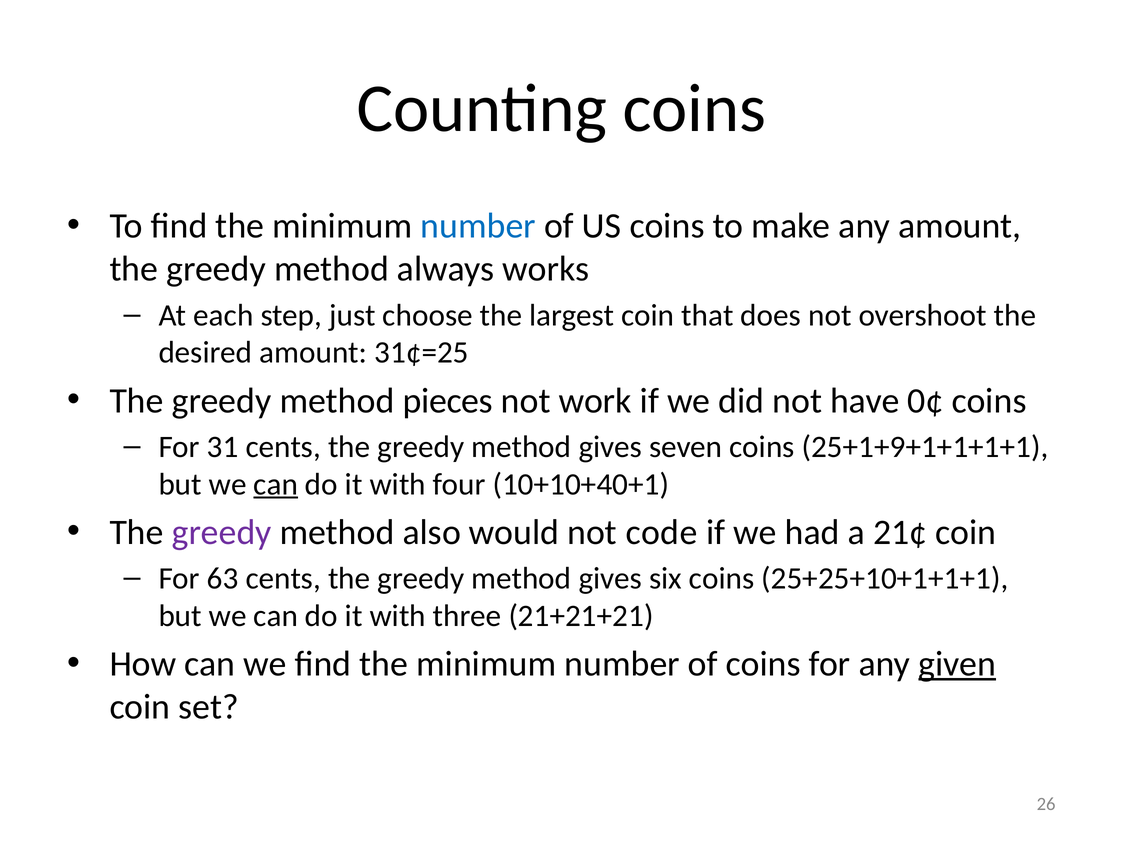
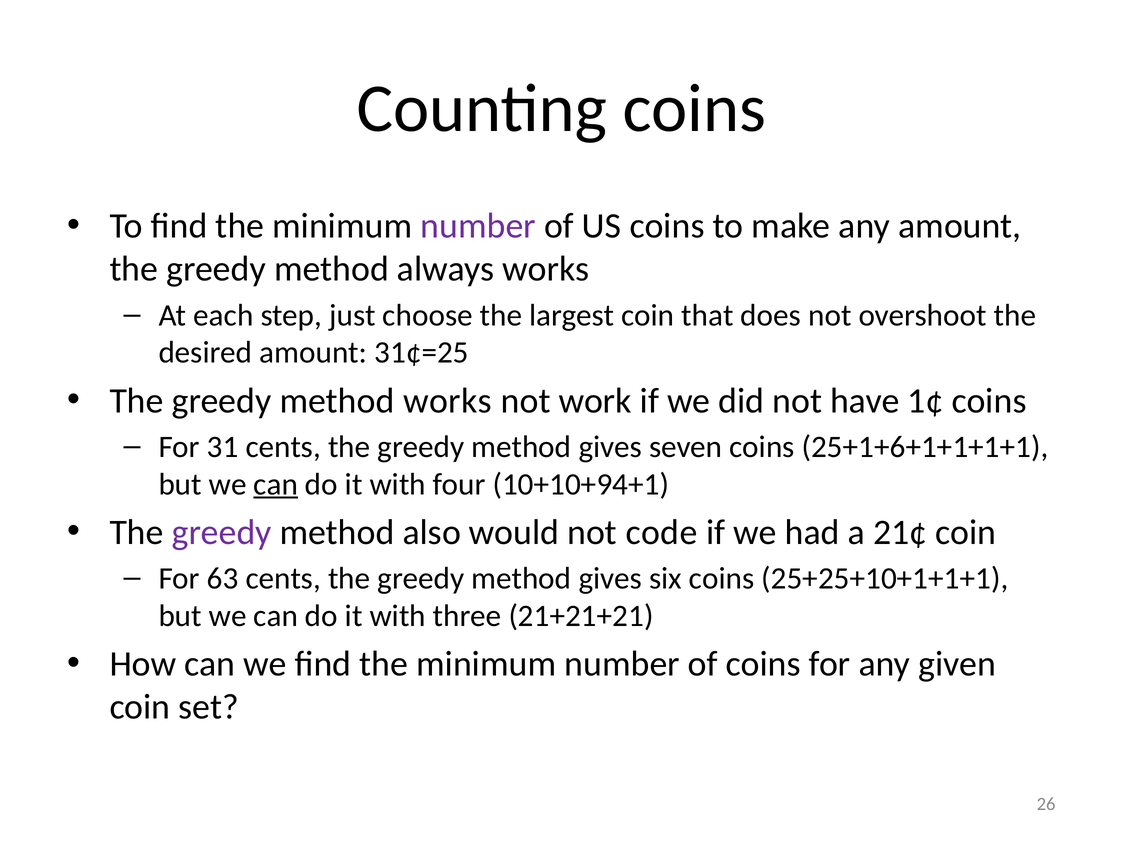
number at (478, 226) colour: blue -> purple
method pieces: pieces -> works
0¢: 0¢ -> 1¢
25+1+9+1+1+1+1: 25+1+9+1+1+1+1 -> 25+1+6+1+1+1+1
10+10+40+1: 10+10+40+1 -> 10+10+94+1
given underline: present -> none
